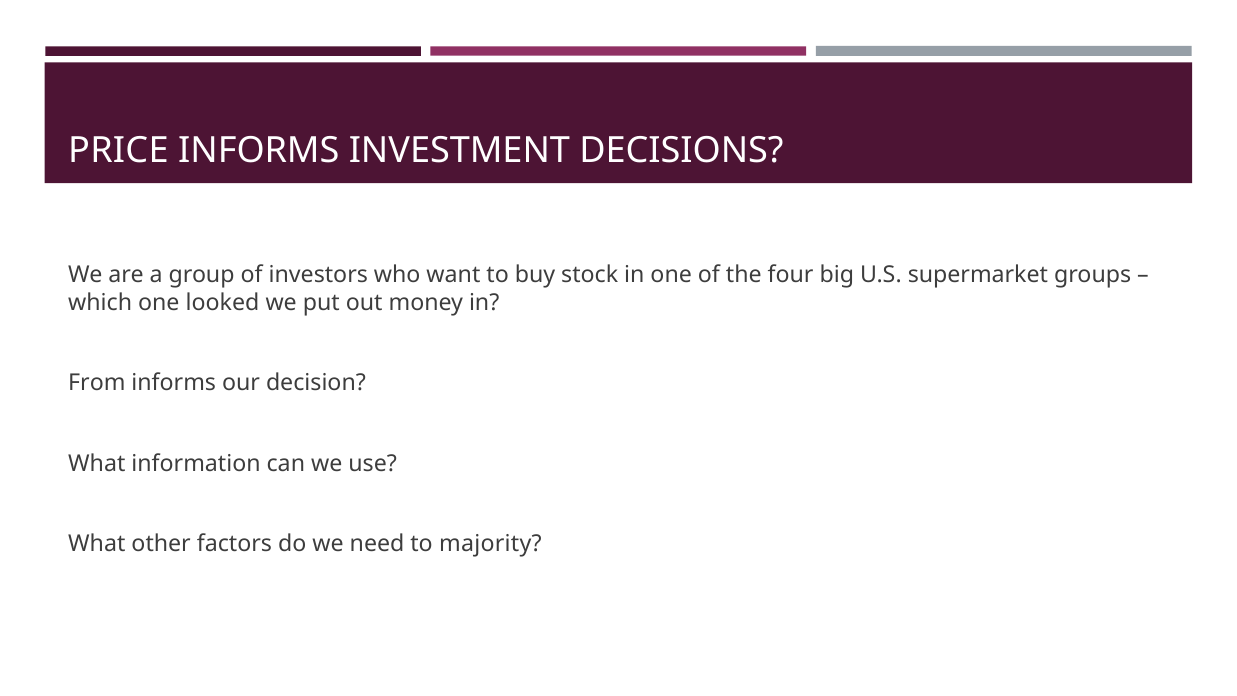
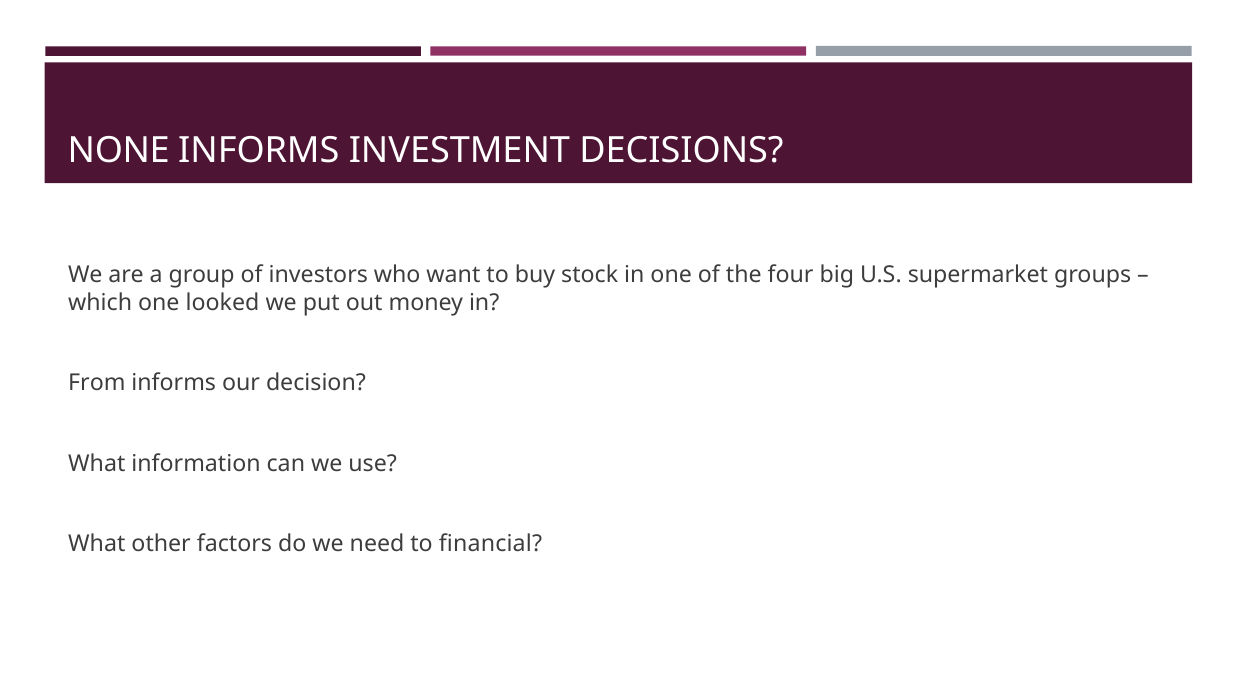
PRICE: PRICE -> NONE
majority: majority -> financial
